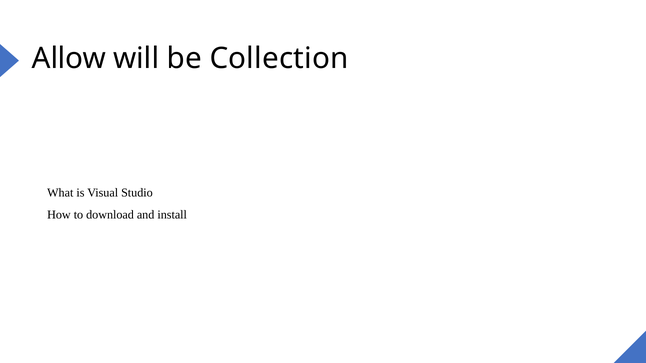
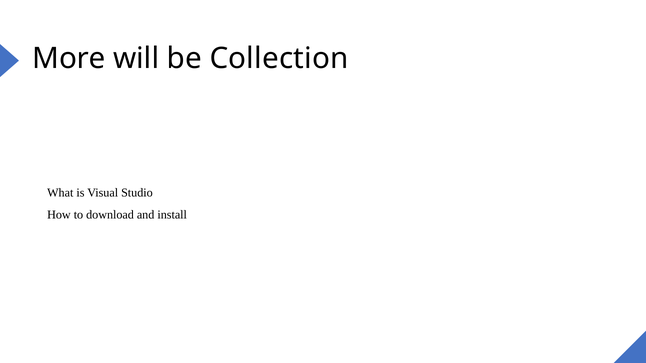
Allow: Allow -> More
